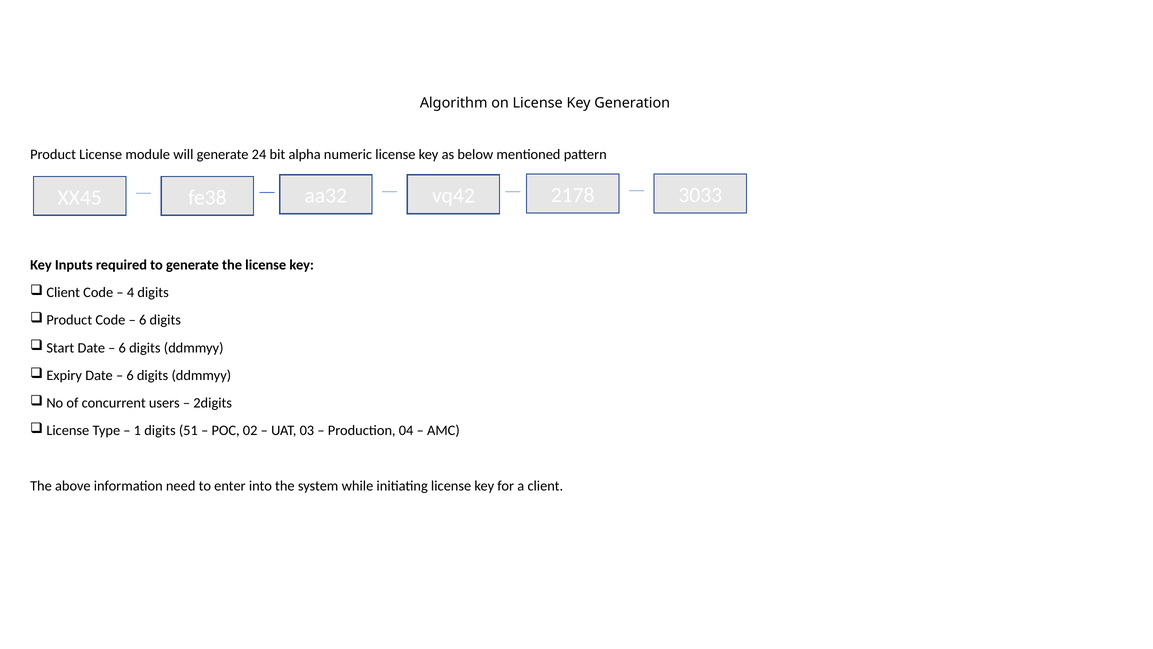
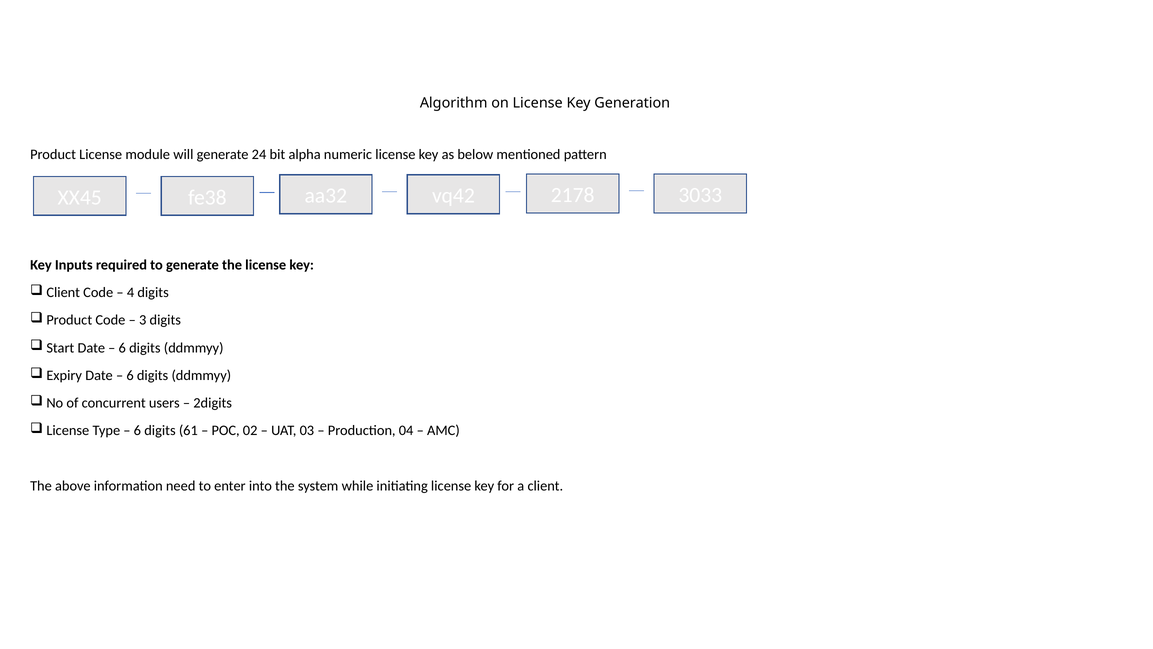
6 at (143, 320): 6 -> 3
1 at (137, 430): 1 -> 6
51: 51 -> 61
